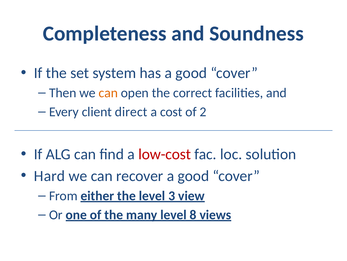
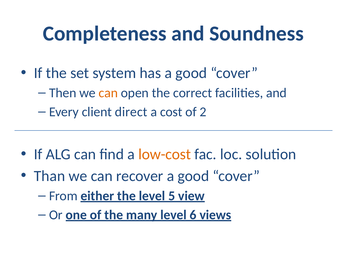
low-cost colour: red -> orange
Hard: Hard -> Than
3: 3 -> 5
8: 8 -> 6
